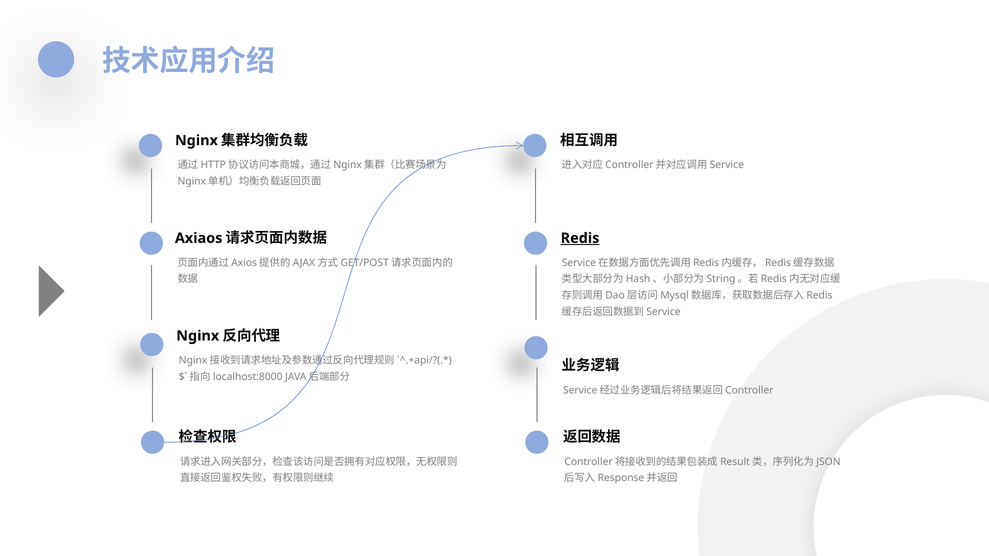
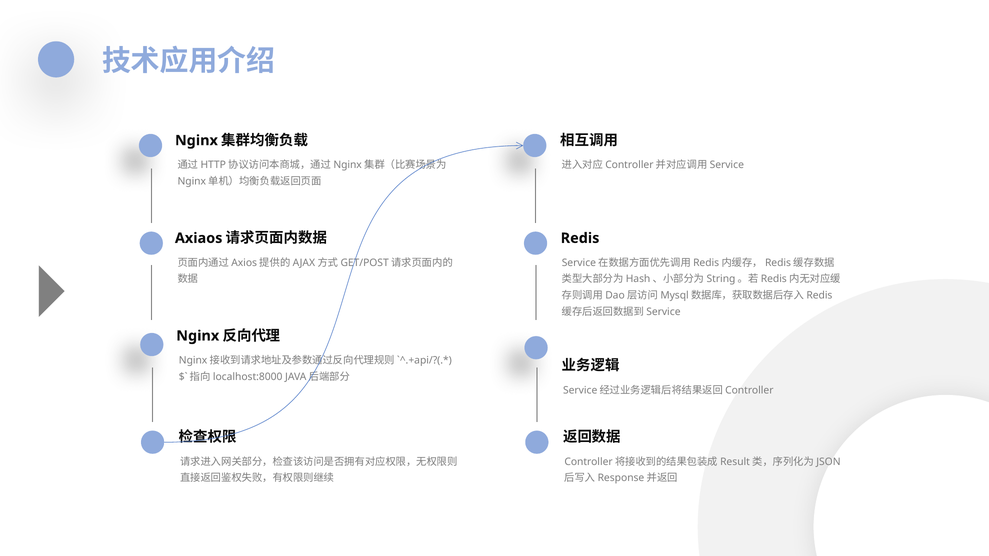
Redis underline: present -> none
